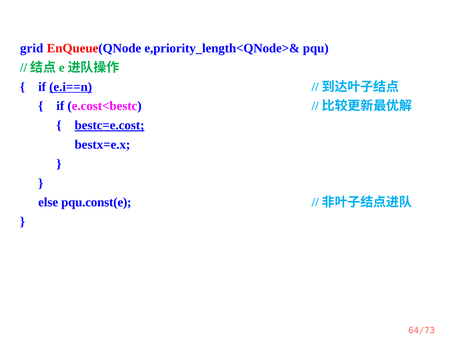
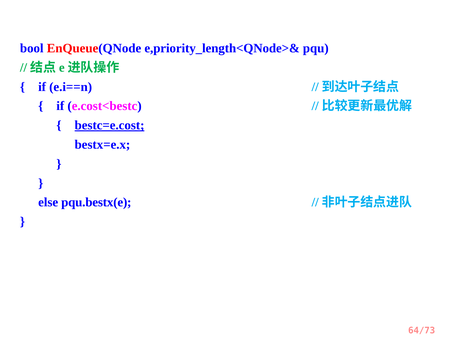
grid: grid -> bool
e.i==n underline: present -> none
pqu.const(e: pqu.const(e -> pqu.bestx(e
